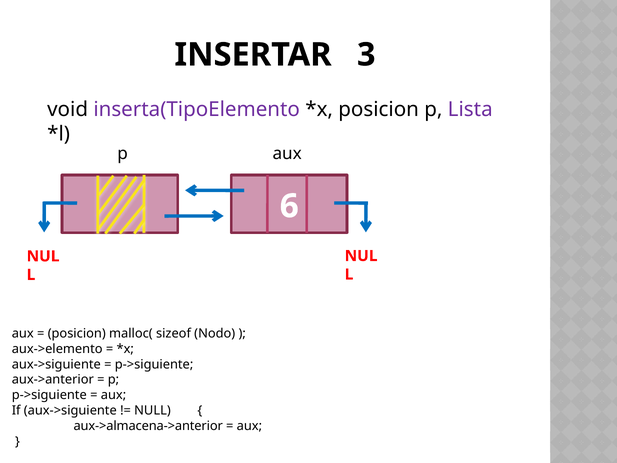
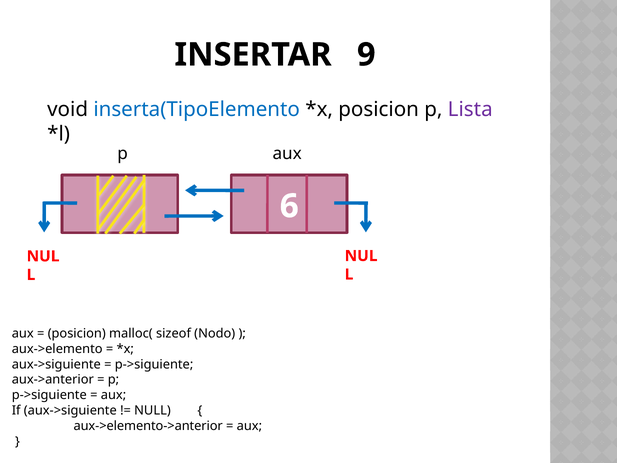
3: 3 -> 9
inserta(TipoElemento colour: purple -> blue
aux->almacena->anterior: aux->almacena->anterior -> aux->elemento->anterior
